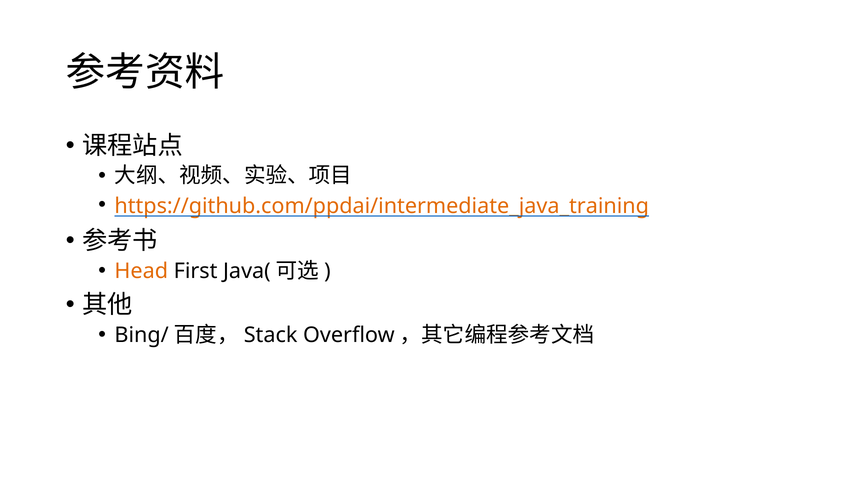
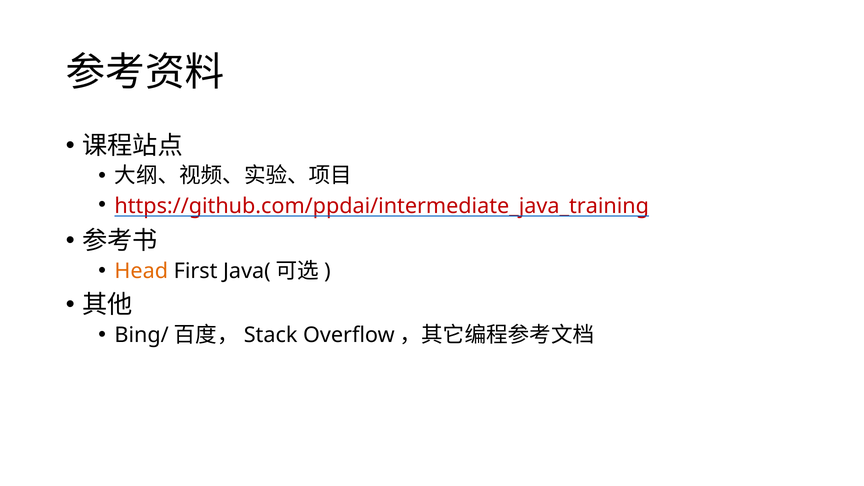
https://github.com/ppdai/intermediate_java_training colour: orange -> red
